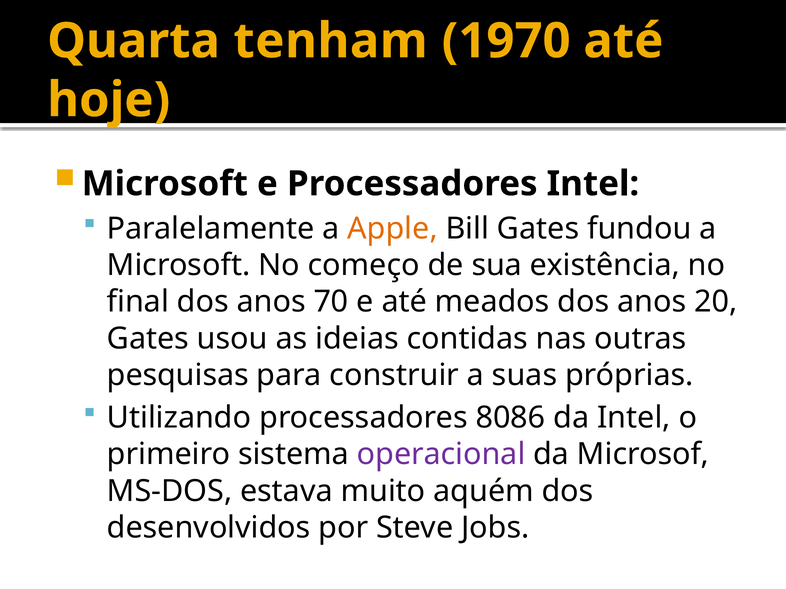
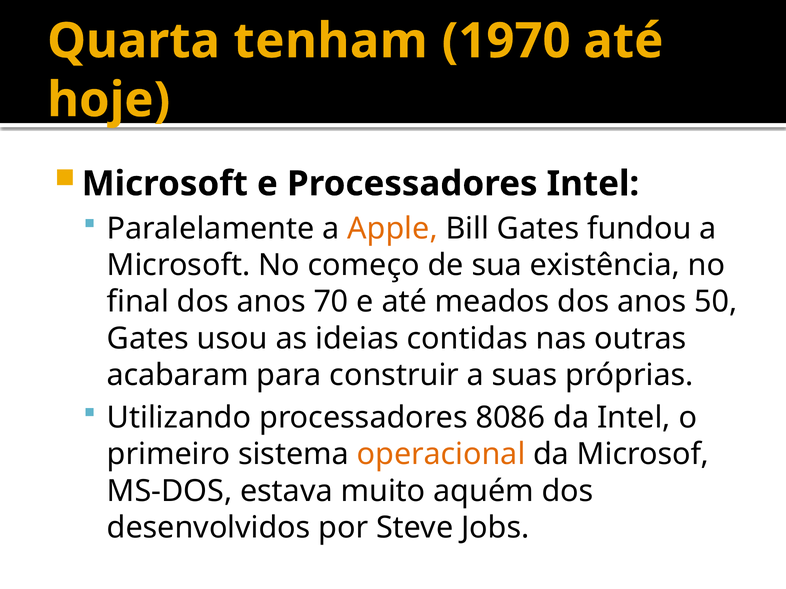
20: 20 -> 50
pesquisas: pesquisas -> acabaram
operacional colour: purple -> orange
